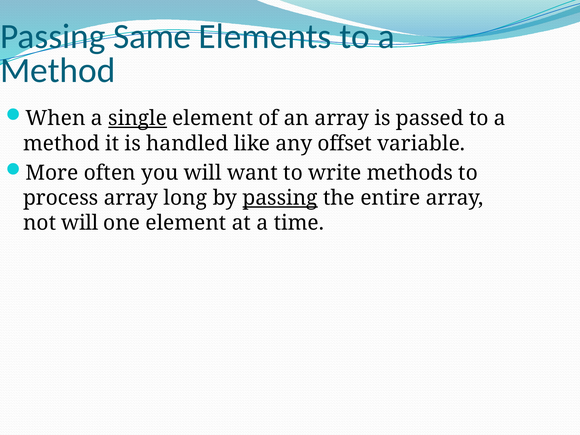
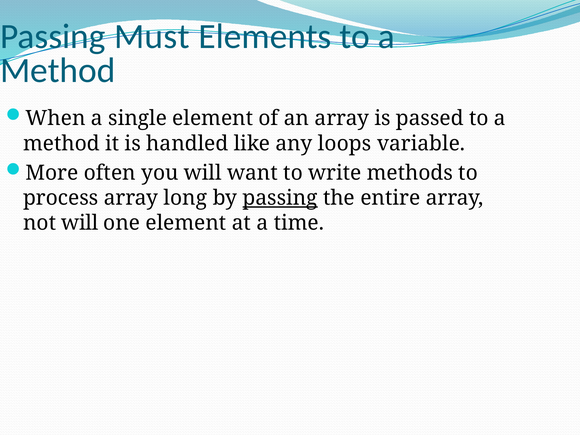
Same: Same -> Must
single underline: present -> none
offset: offset -> loops
